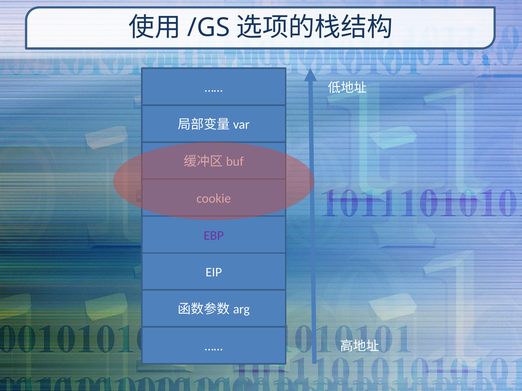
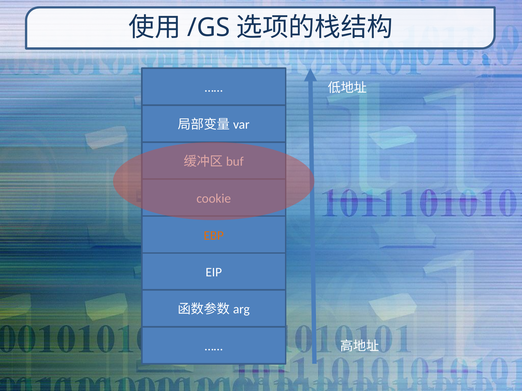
EBP colour: purple -> orange
